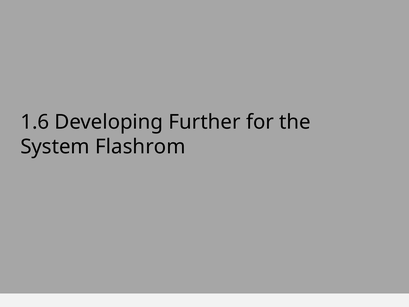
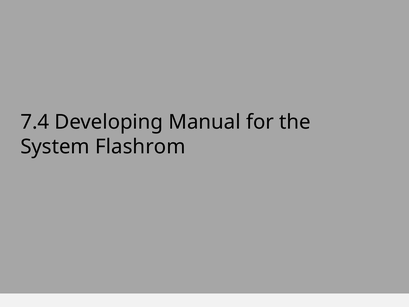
1.6: 1.6 -> 7.4
Further: Further -> Manual
